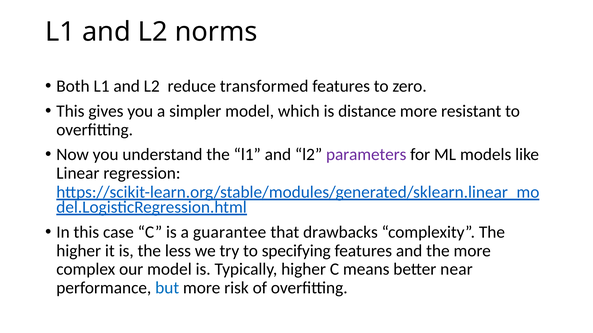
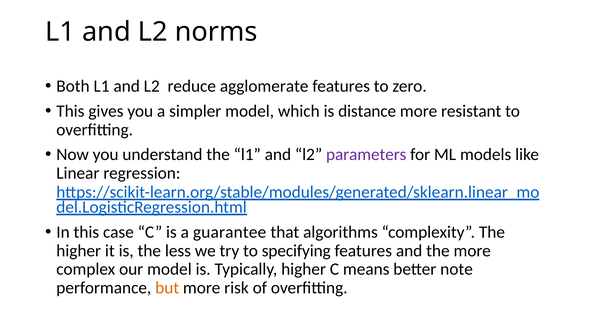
transformed: transformed -> agglomerate
drawbacks: drawbacks -> algorithms
near: near -> note
but colour: blue -> orange
